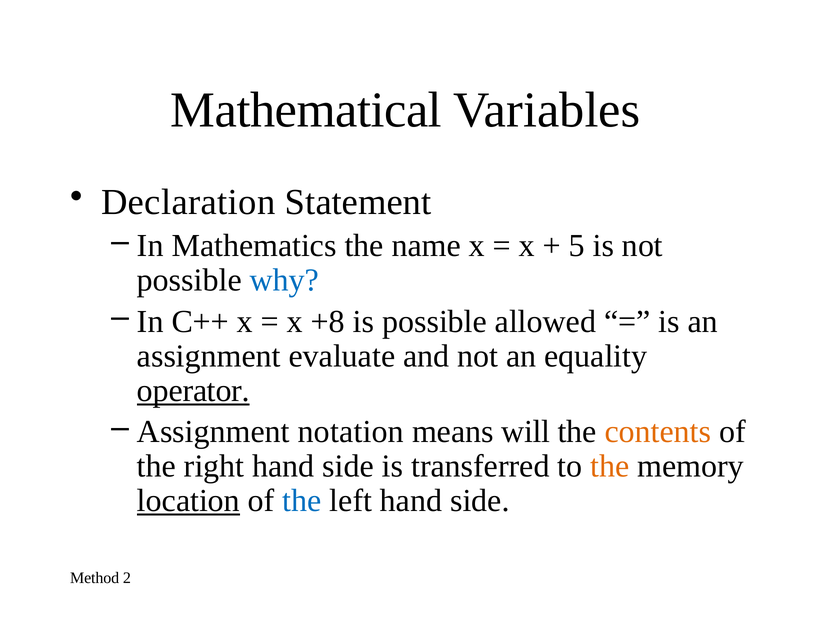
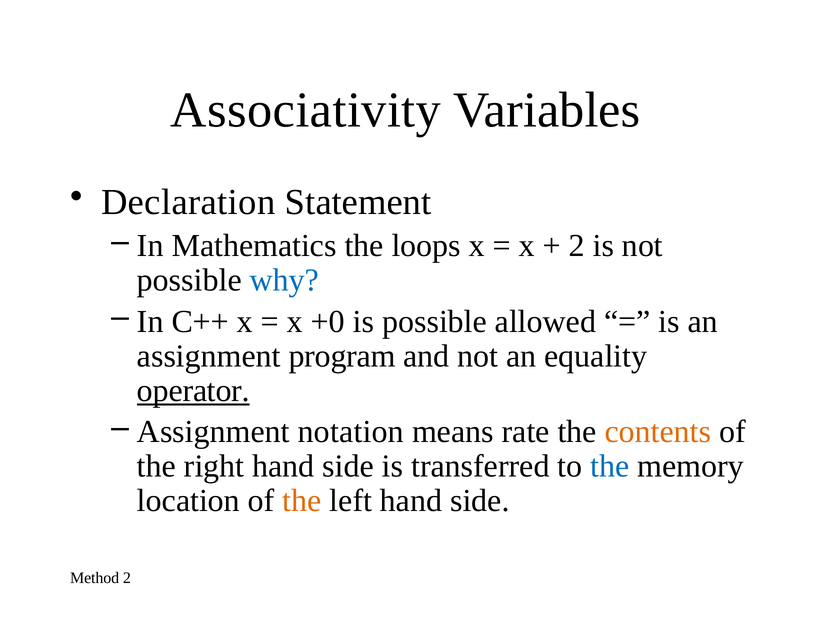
Mathematical: Mathematical -> Associativity
name: name -> loops
5 at (577, 246): 5 -> 2
+8: +8 -> +0
evaluate: evaluate -> program
will: will -> rate
the at (610, 466) colour: orange -> blue
location underline: present -> none
the at (302, 501) colour: blue -> orange
